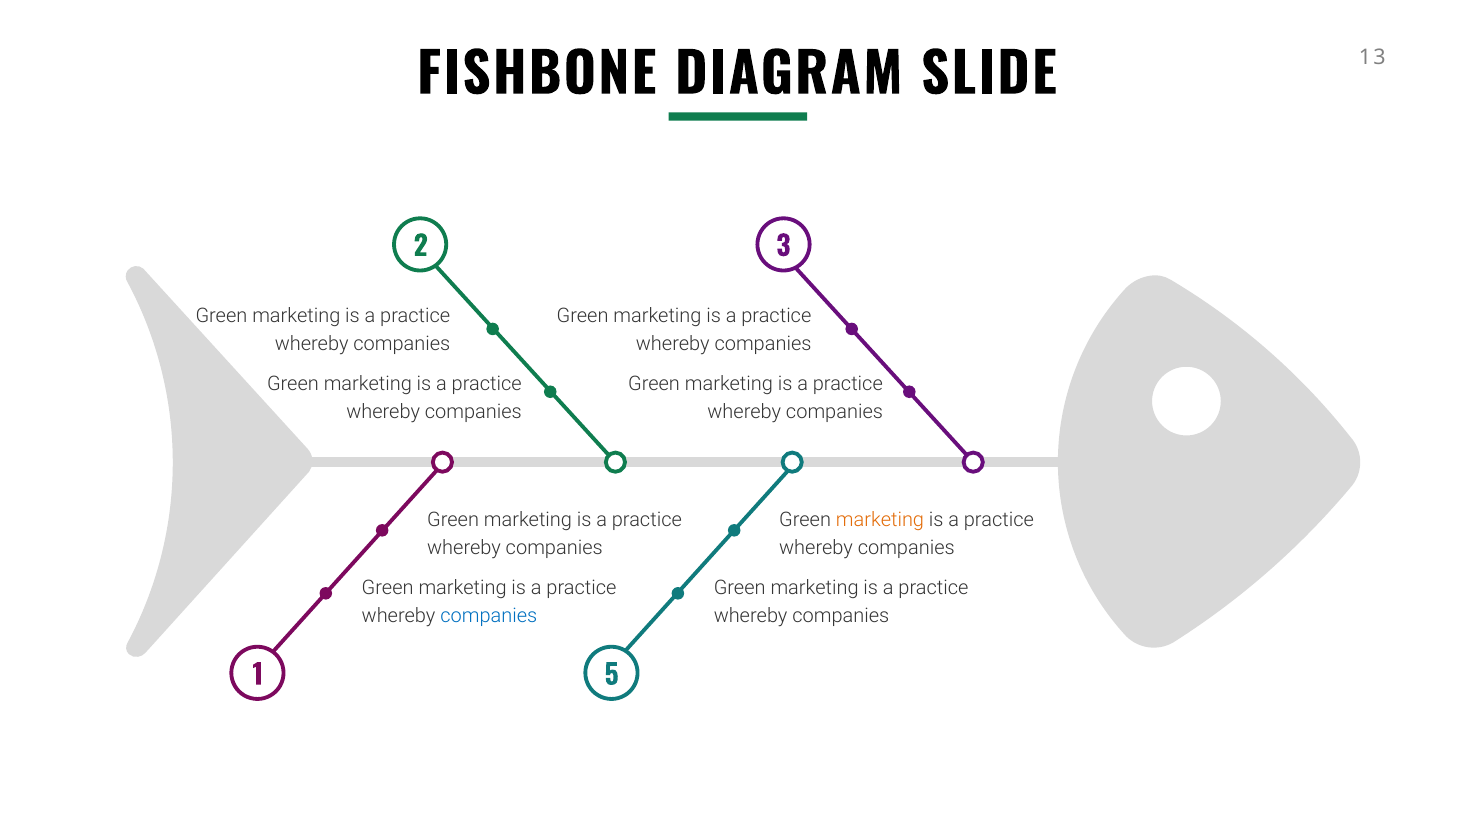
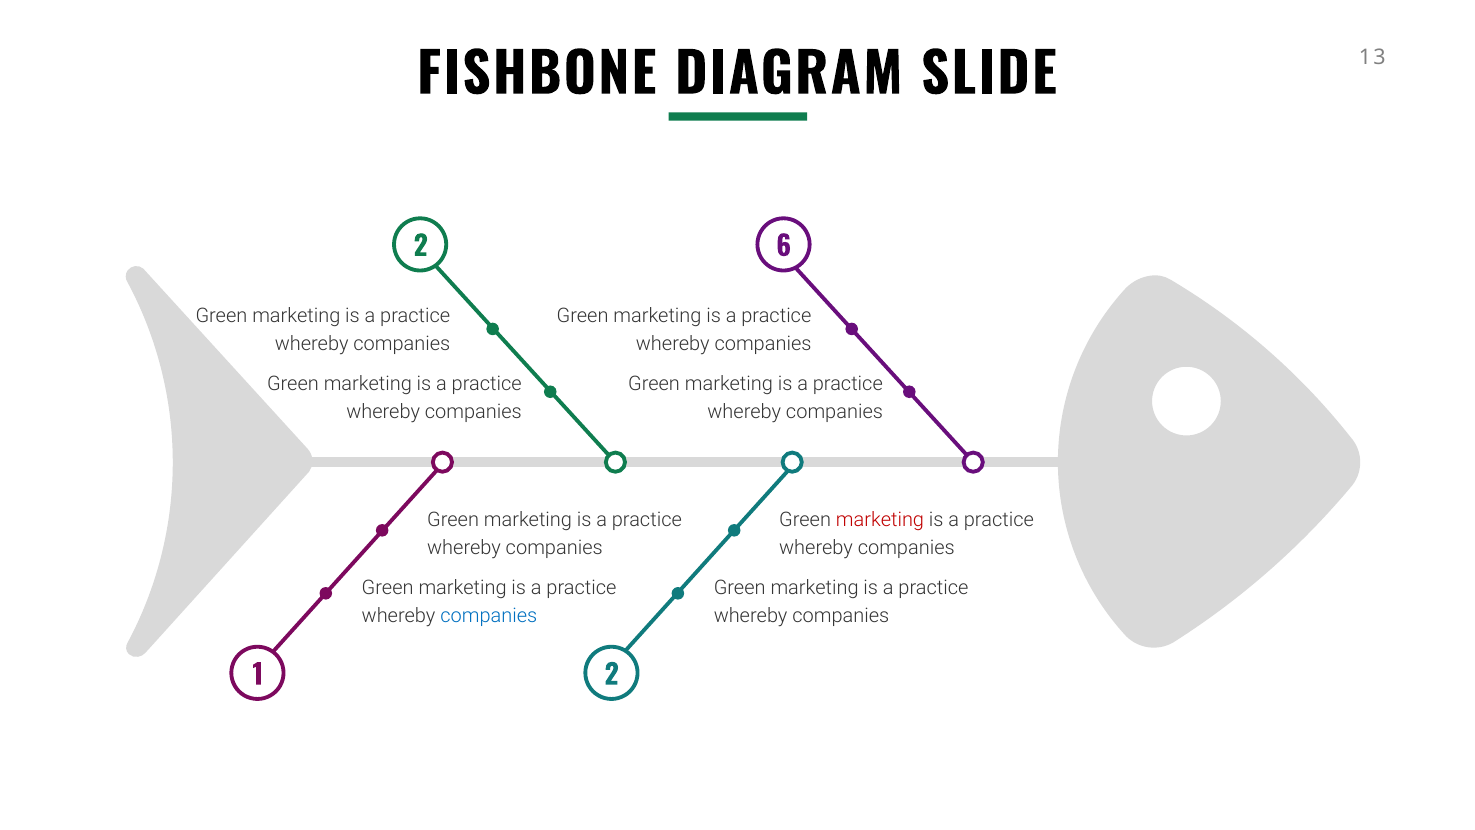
3: 3 -> 6
marketing at (880, 520) colour: orange -> red
1 5: 5 -> 2
